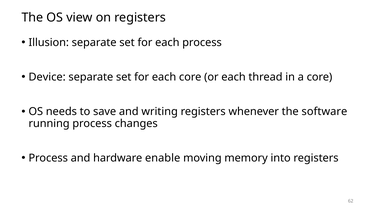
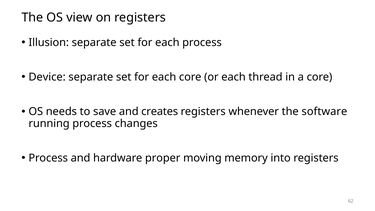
writing: writing -> creates
enable: enable -> proper
